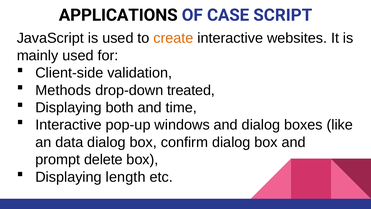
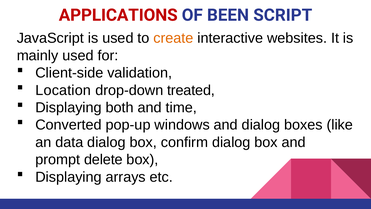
APPLICATIONS colour: black -> red
CASE: CASE -> BEEN
Methods: Methods -> Location
Interactive at (69, 125): Interactive -> Converted
length: length -> arrays
